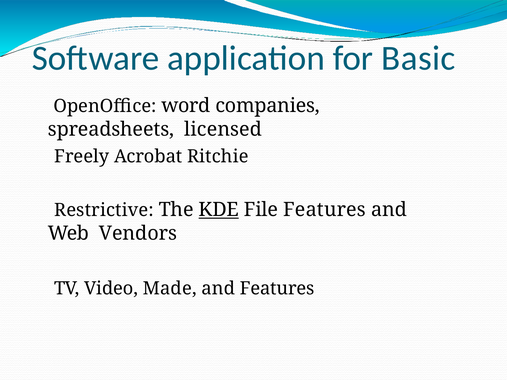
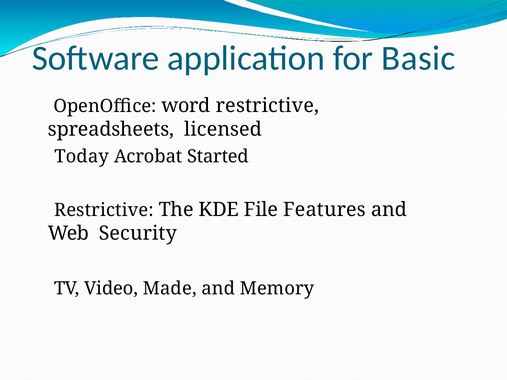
word companies: companies -> restrictive
Freely: Freely -> Today
Ritchie: Ritchie -> Started
KDE underline: present -> none
Vendors: Vendors -> Security
and Features: Features -> Memory
